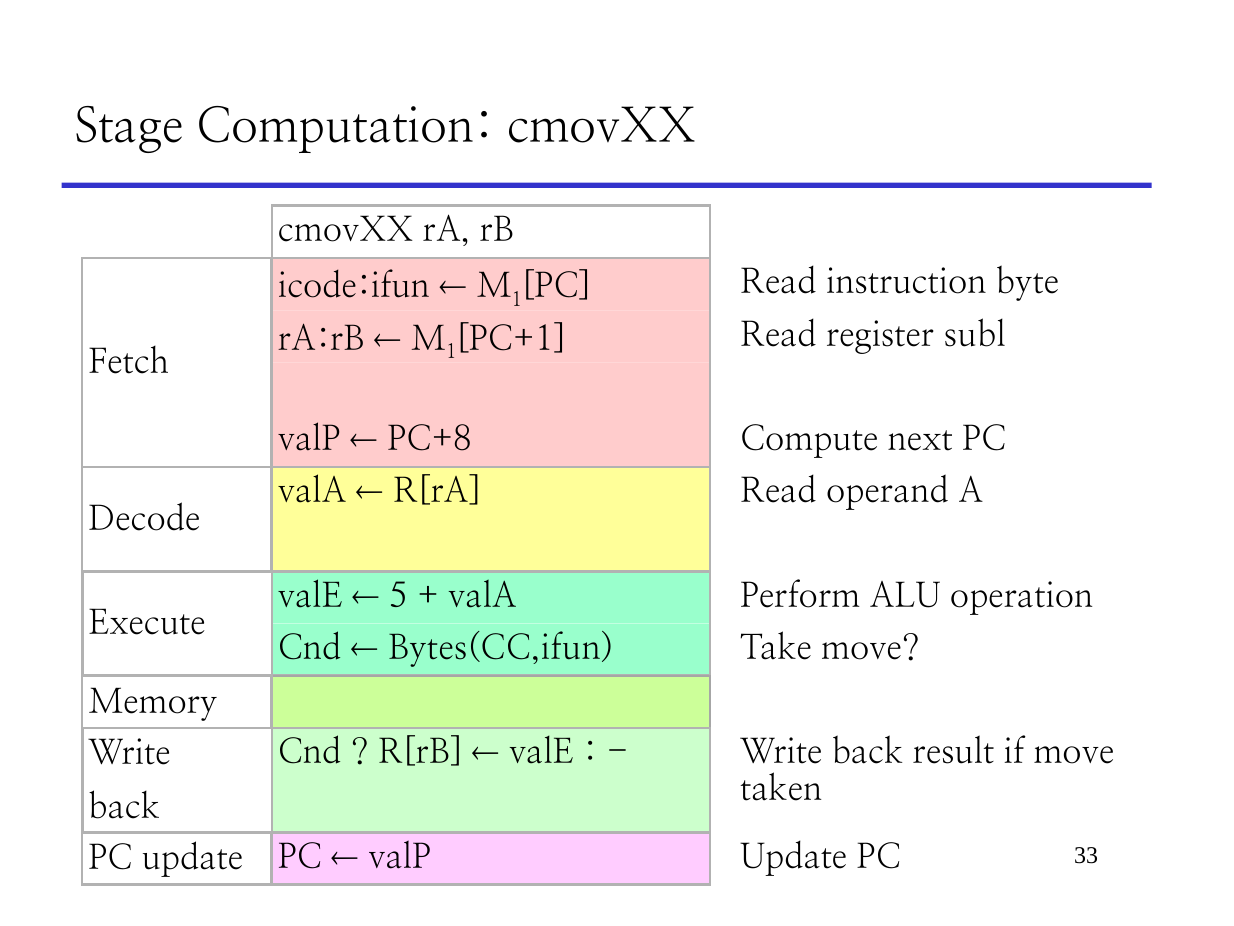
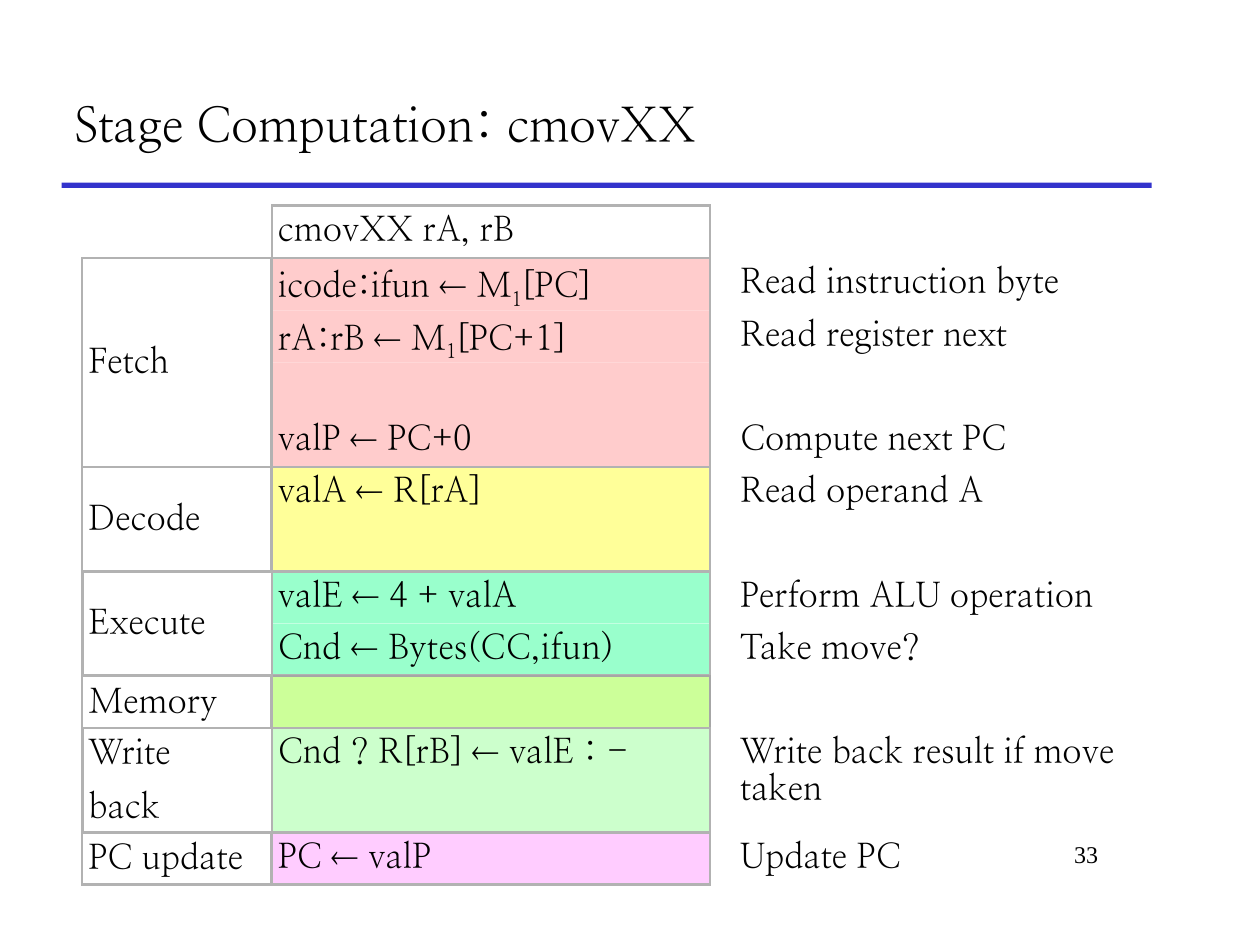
register subl: subl -> next
PC+8: PC+8 -> PC+0
5: 5 -> 4
